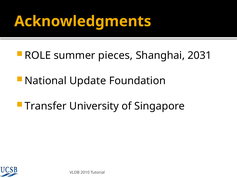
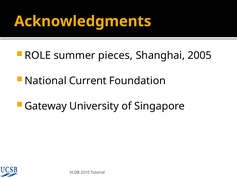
2031: 2031 -> 2005
Update: Update -> Current
Transfer: Transfer -> Gateway
